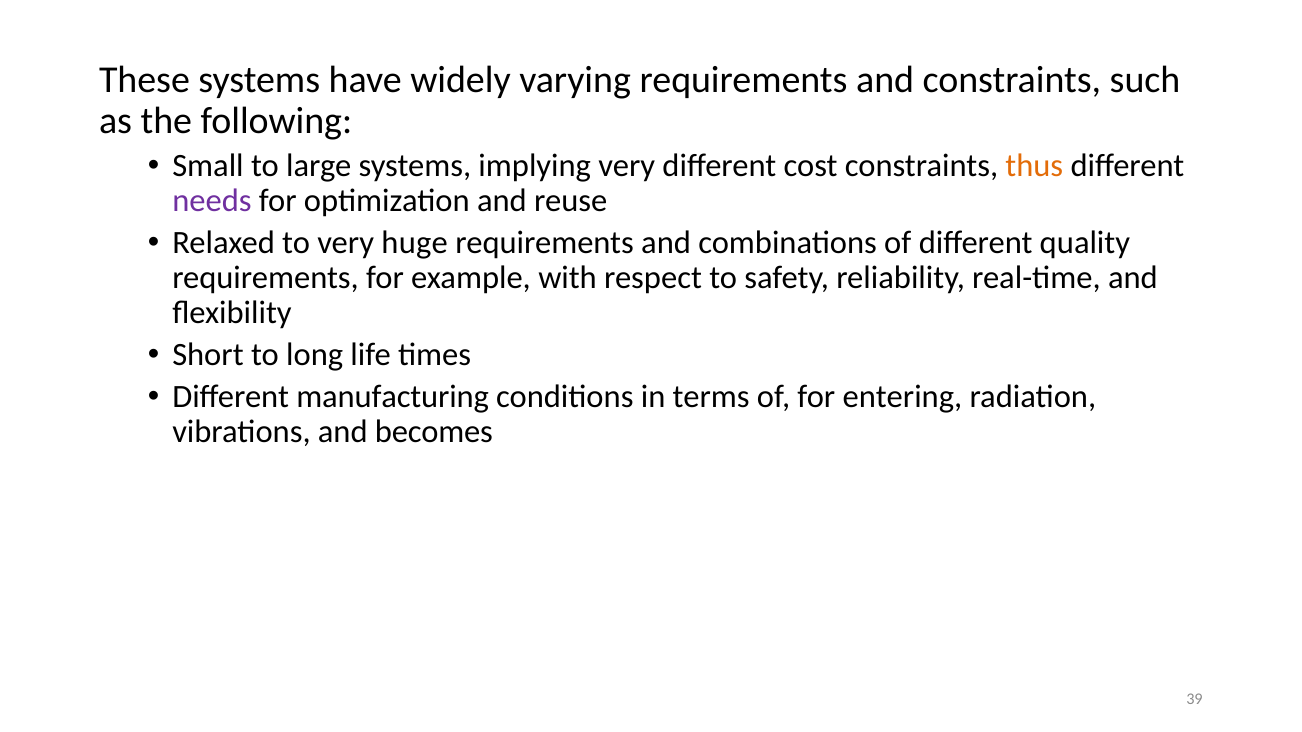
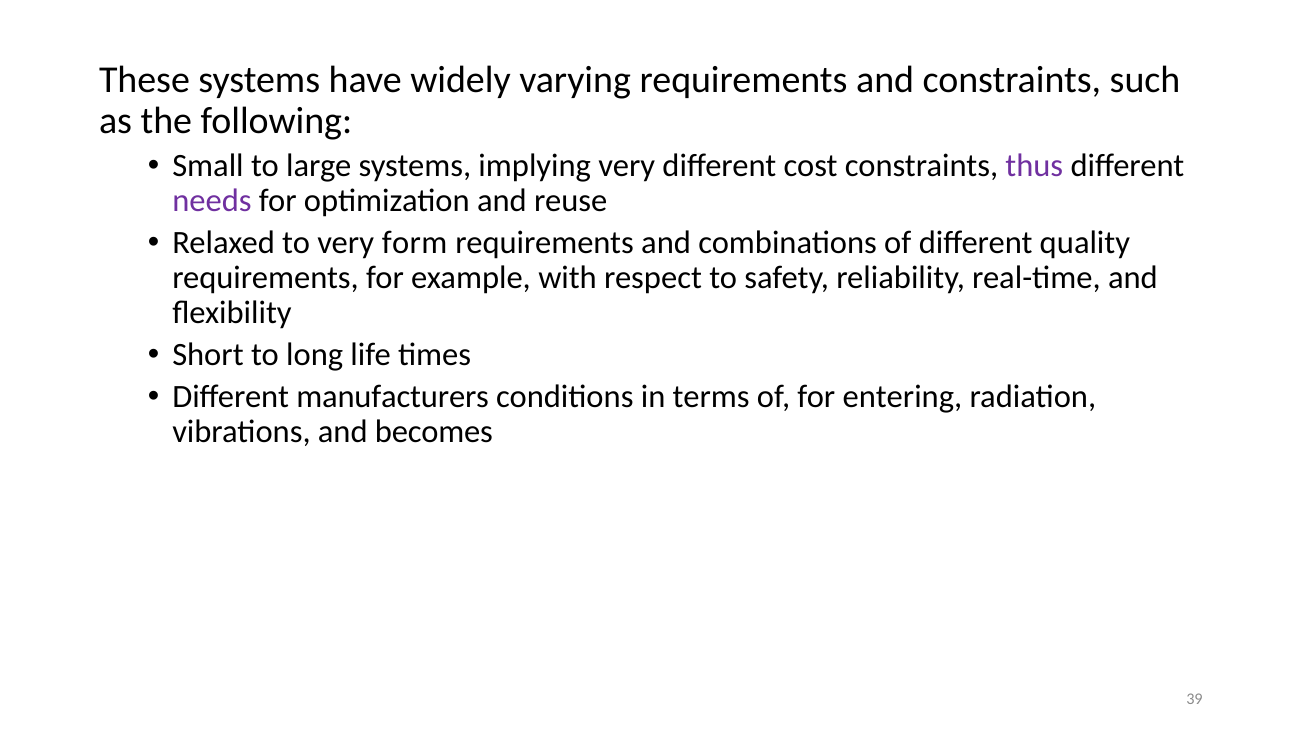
thus colour: orange -> purple
huge: huge -> form
manufacturing: manufacturing -> manufacturers
